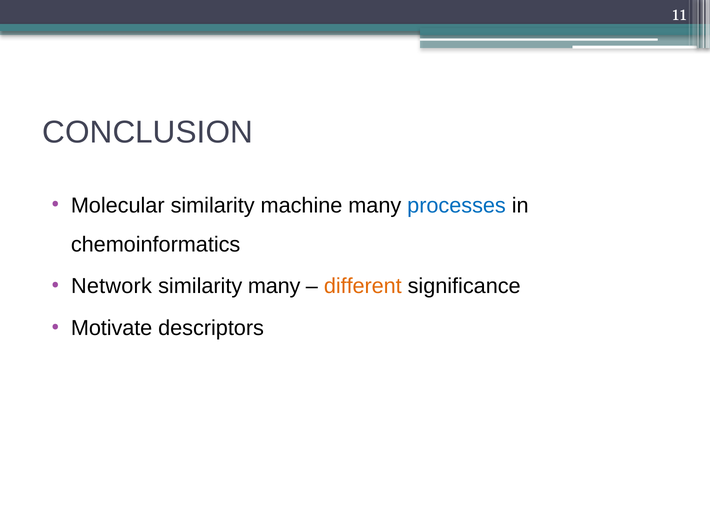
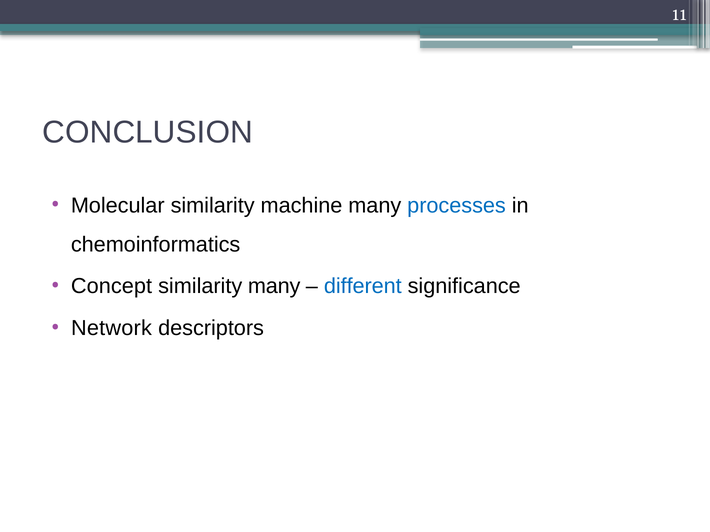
Network: Network -> Concept
different colour: orange -> blue
Motivate: Motivate -> Network
